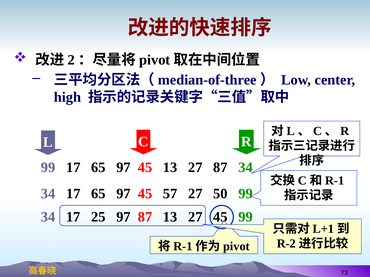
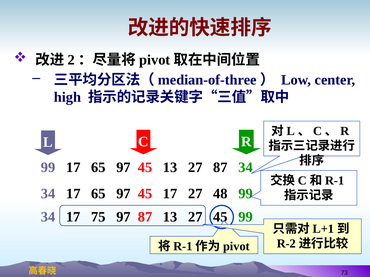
45 57: 57 -> 17
50: 50 -> 48
25: 25 -> 75
